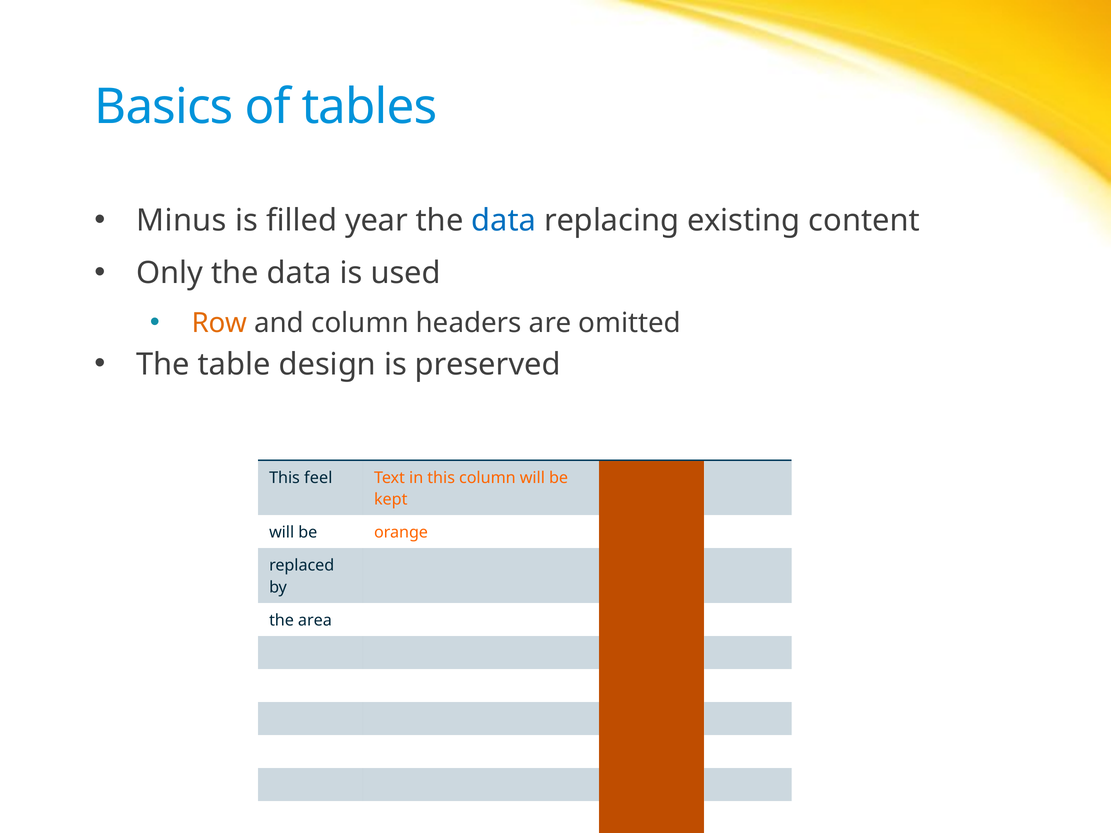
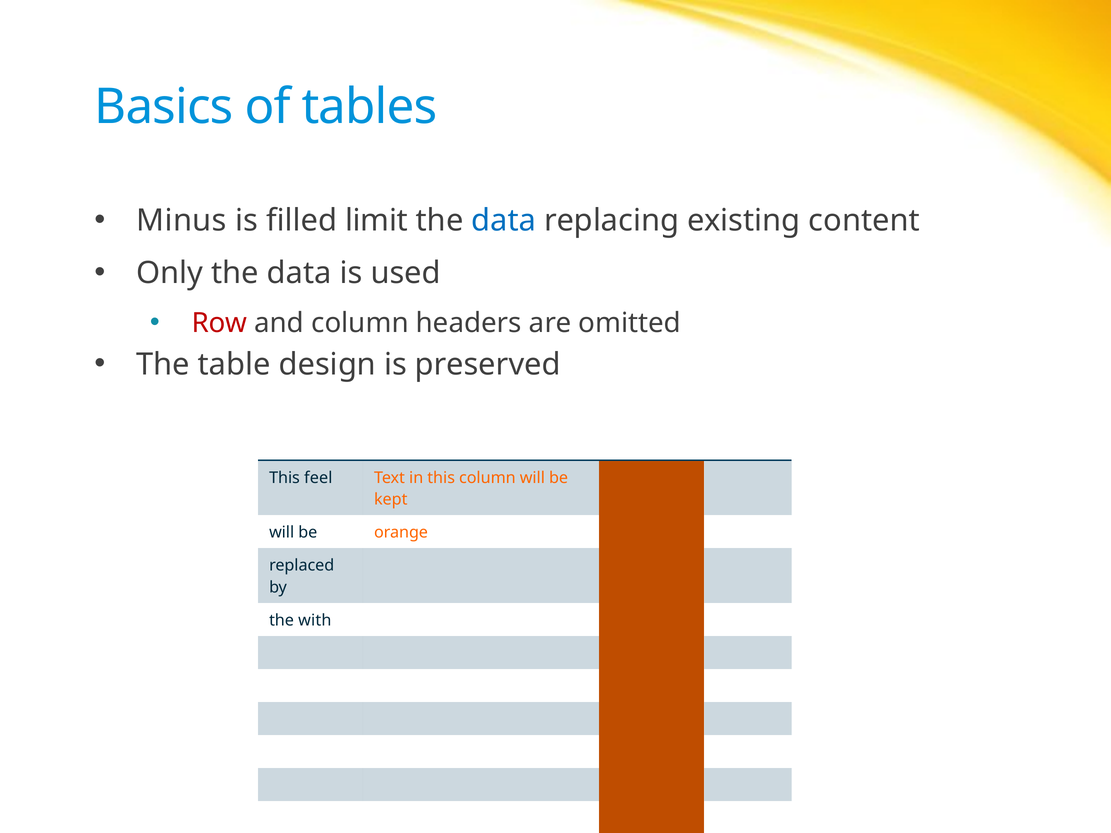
year: year -> limit
Row colour: orange -> red
area: area -> with
